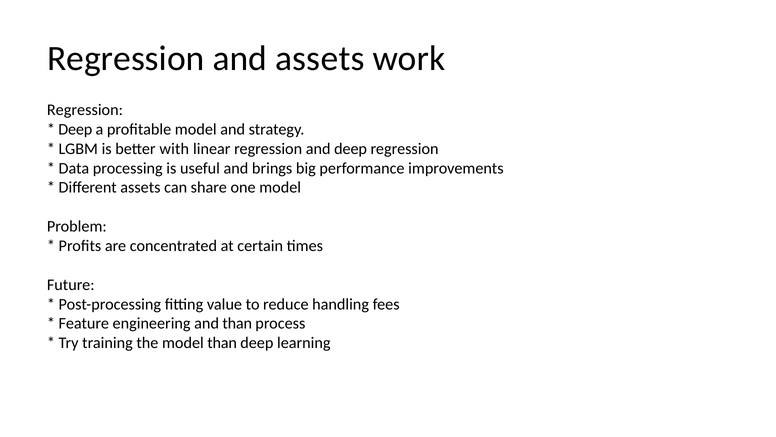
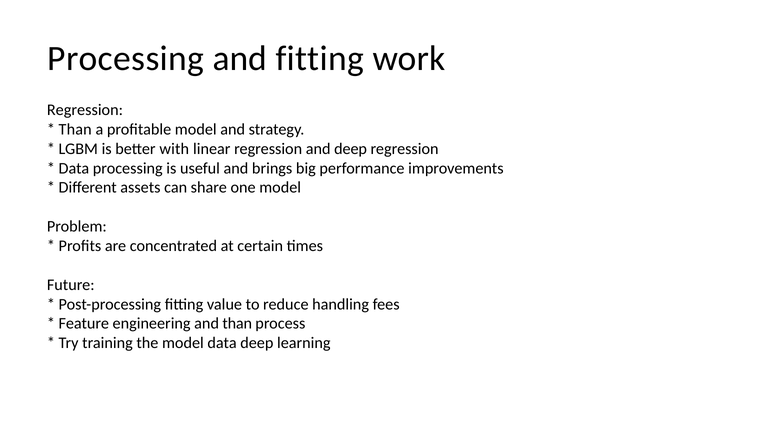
Regression at (126, 58): Regression -> Processing
and assets: assets -> fitting
Deep at (75, 129): Deep -> Than
model than: than -> data
